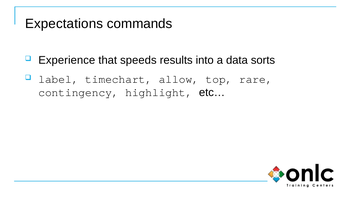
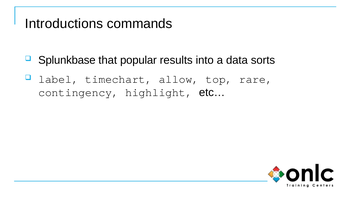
Expectations: Expectations -> Introductions
Experience: Experience -> Splunkbase
speeds: speeds -> popular
